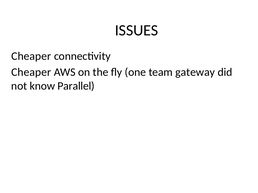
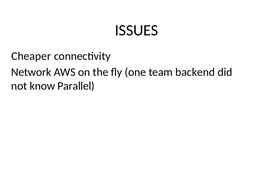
Cheaper at (31, 72): Cheaper -> Network
gateway: gateway -> backend
